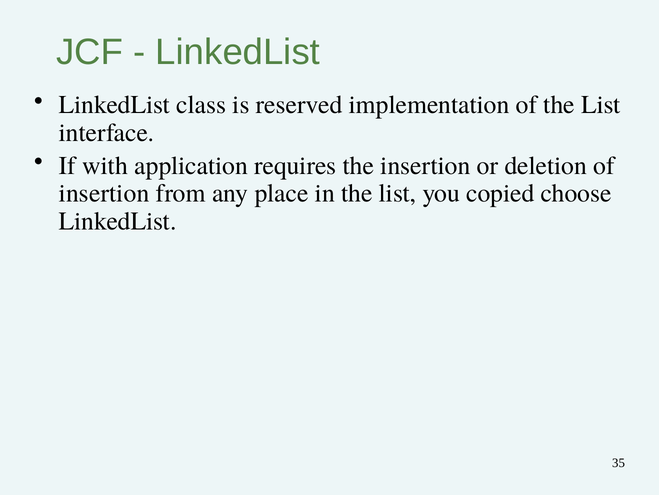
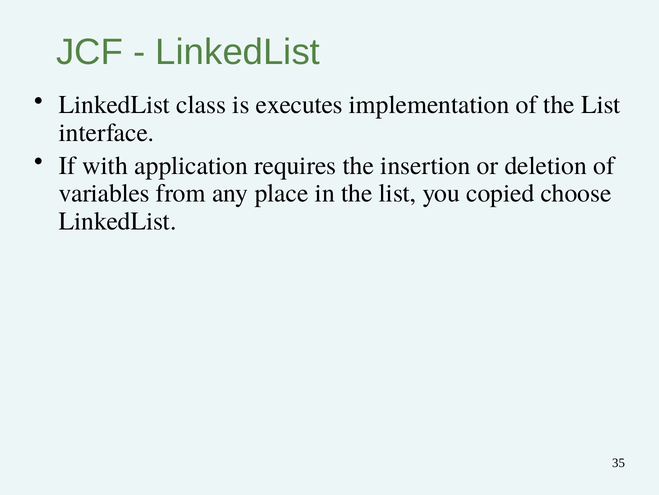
reserved: reserved -> executes
insertion at (104, 193): insertion -> variables
